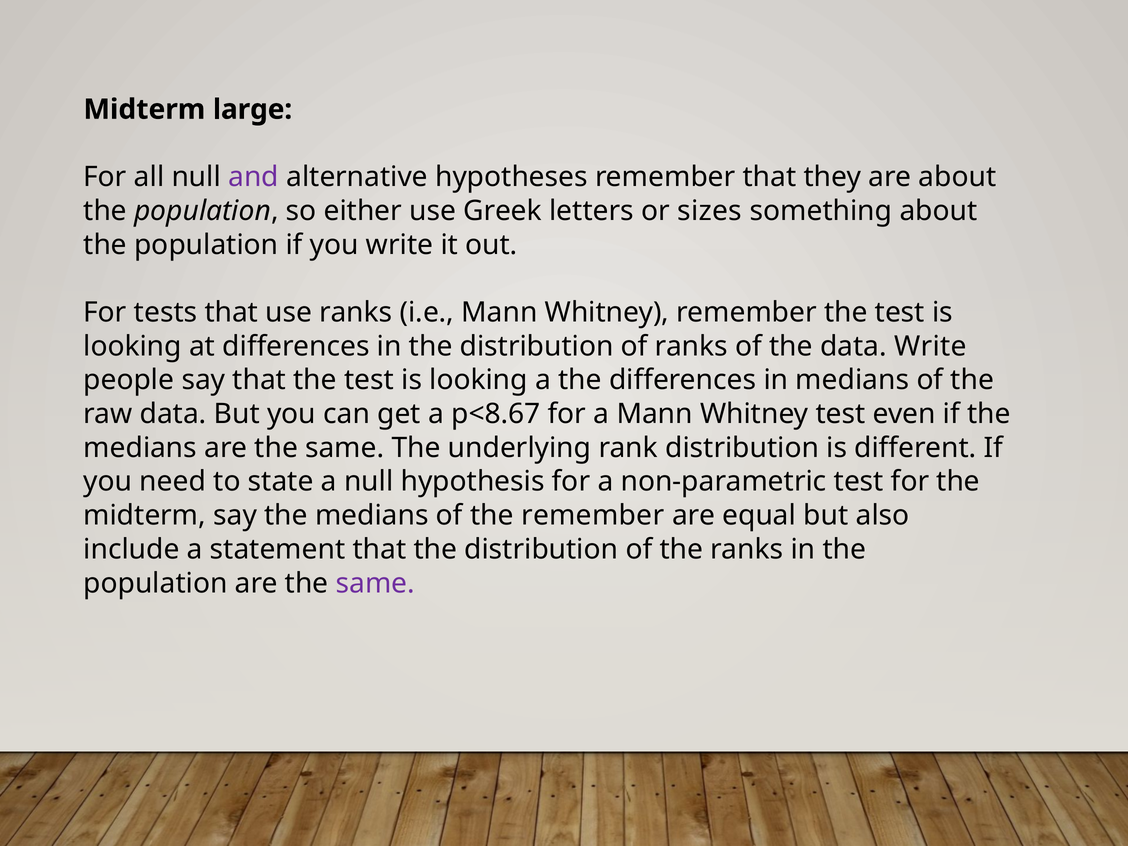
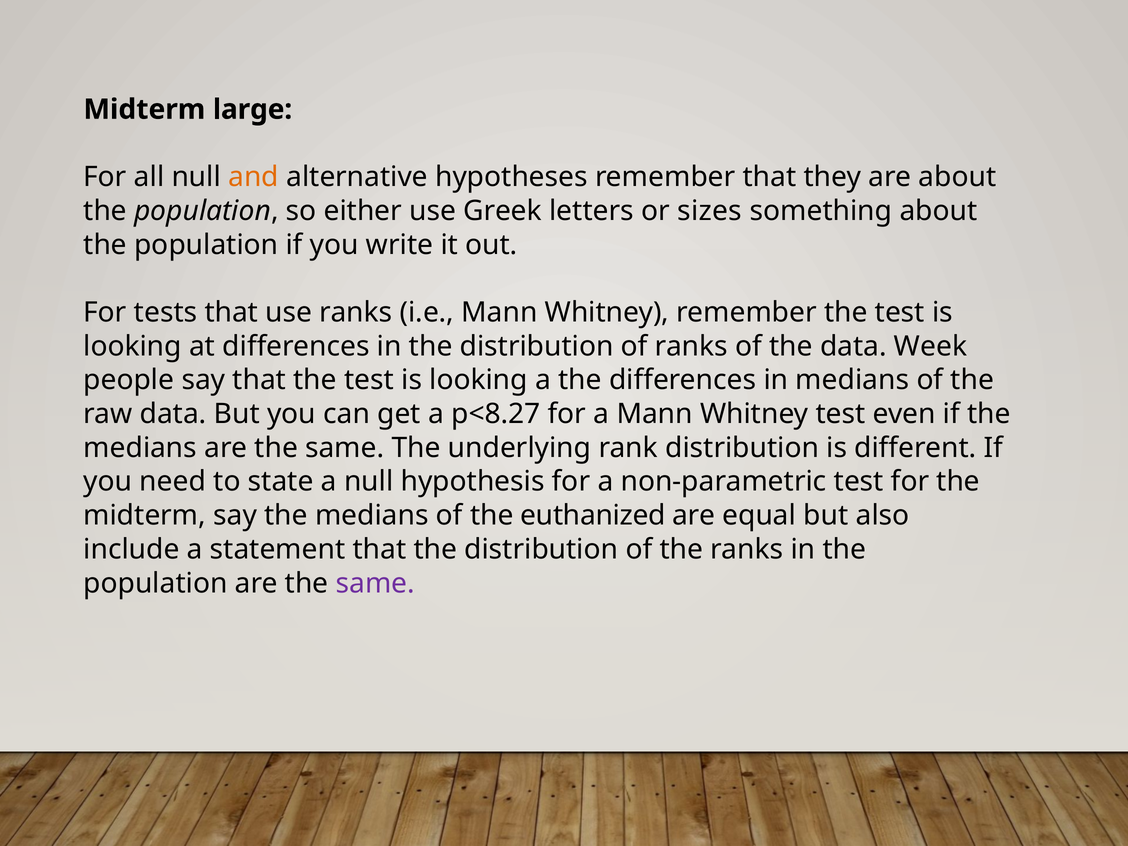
and colour: purple -> orange
data Write: Write -> Week
p<8.67: p<8.67 -> p<8.27
the remember: remember -> euthanized
